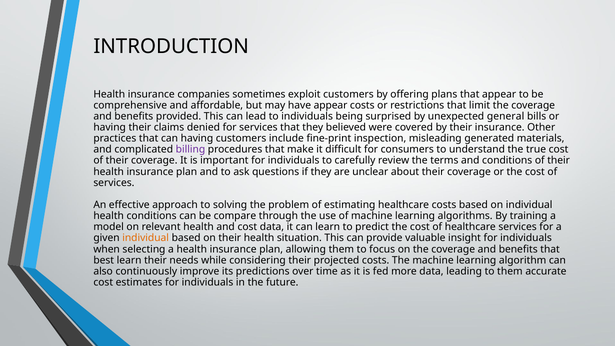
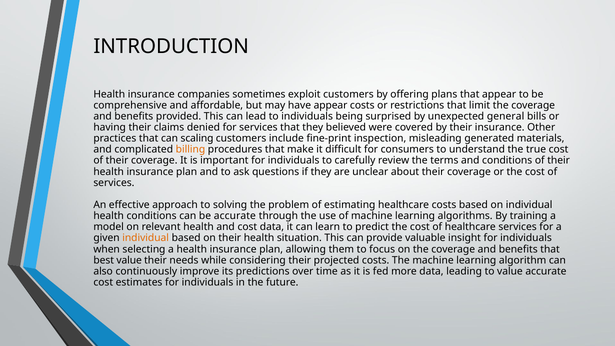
can having: having -> scaling
billing colour: purple -> orange
be compare: compare -> accurate
best learn: learn -> value
to them: them -> value
